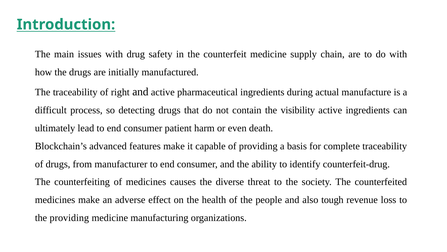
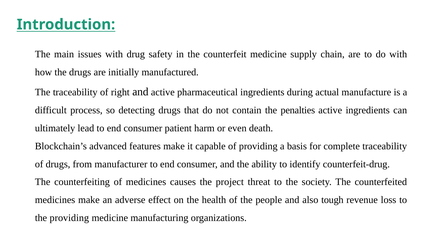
visibility: visibility -> penalties
diverse: diverse -> project
